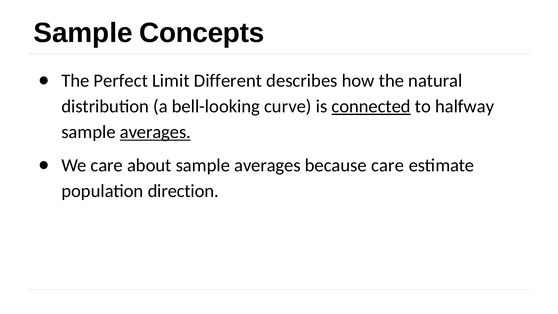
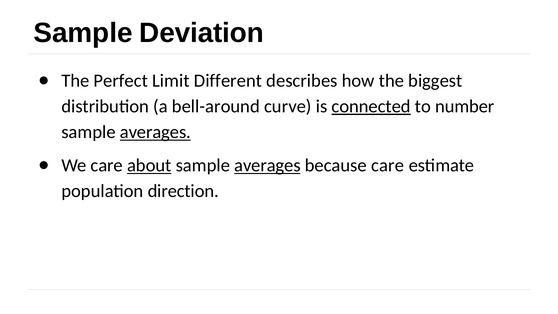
Concepts: Concepts -> Deviation
natural: natural -> biggest
bell-looking: bell-looking -> bell-around
halfway: halfway -> number
about underline: none -> present
averages at (267, 165) underline: none -> present
